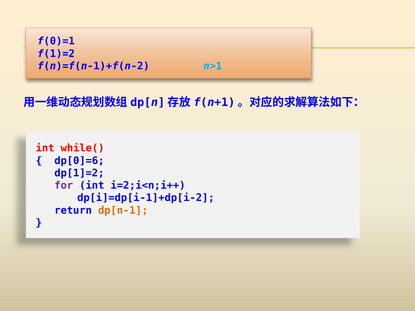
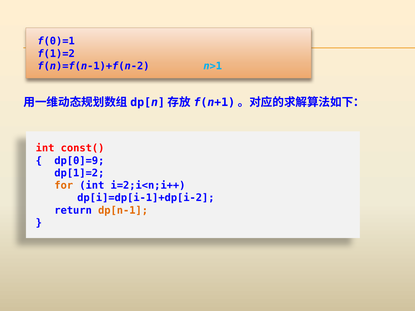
while(: while( -> const(
dp[0]=6: dp[0]=6 -> dp[0]=9
for colour: purple -> orange
